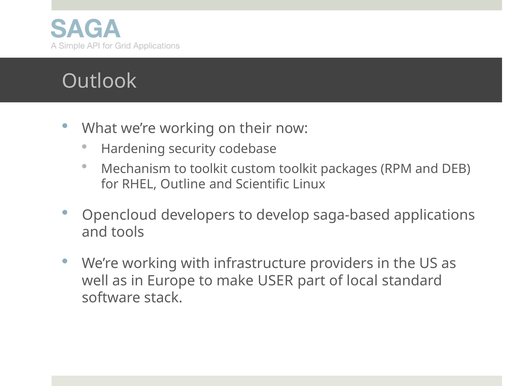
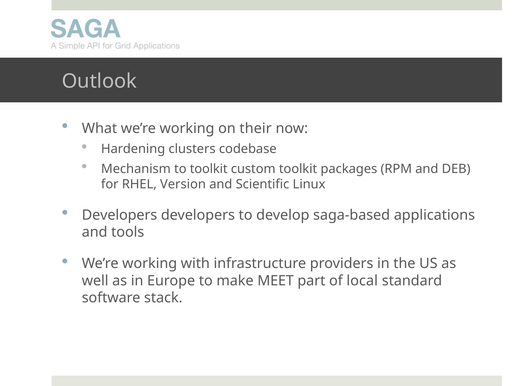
security: security -> clusters
Outline: Outline -> Version
Opencloud at (119, 215): Opencloud -> Developers
USER: USER -> MEET
